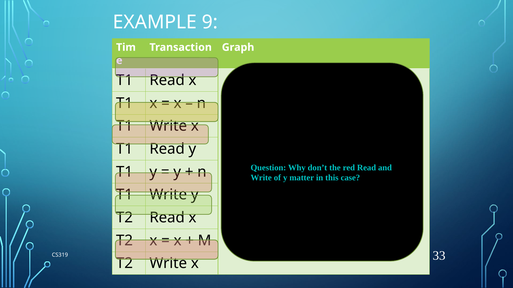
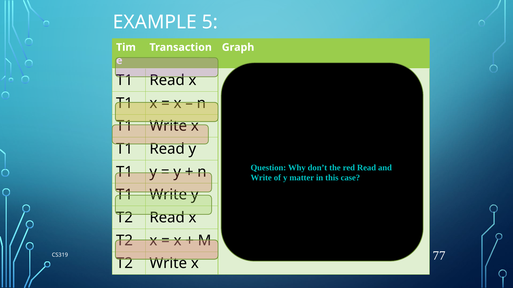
9: 9 -> 5
33: 33 -> 77
